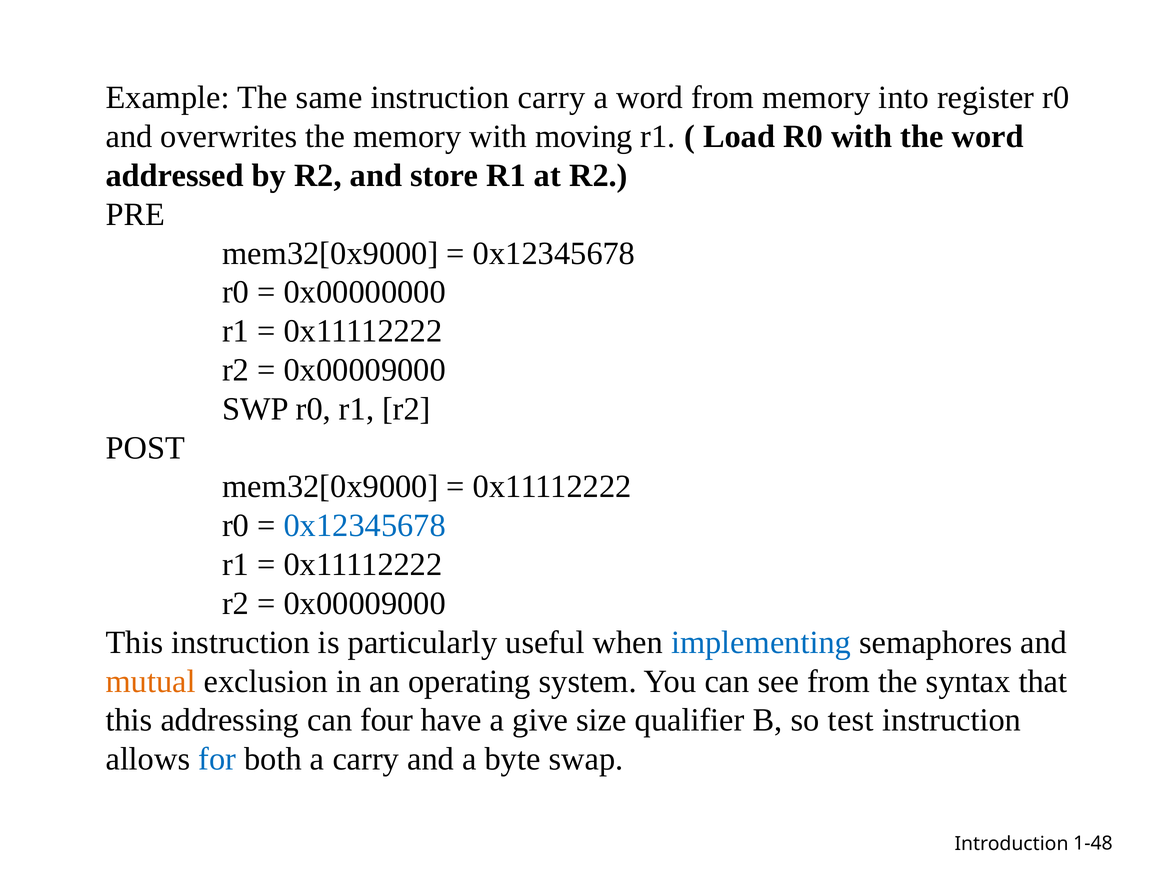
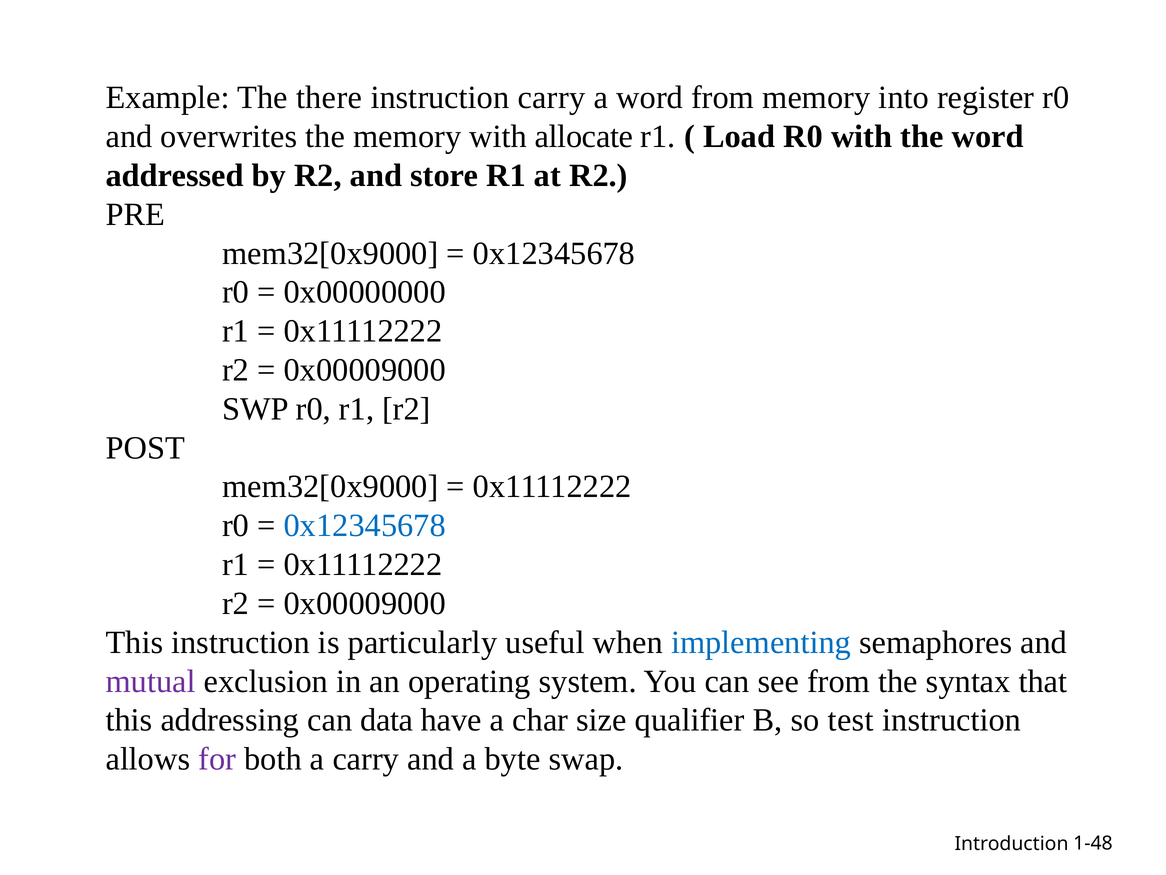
same: same -> there
moving: moving -> allocate
mutual colour: orange -> purple
four: four -> data
give: give -> char
for colour: blue -> purple
